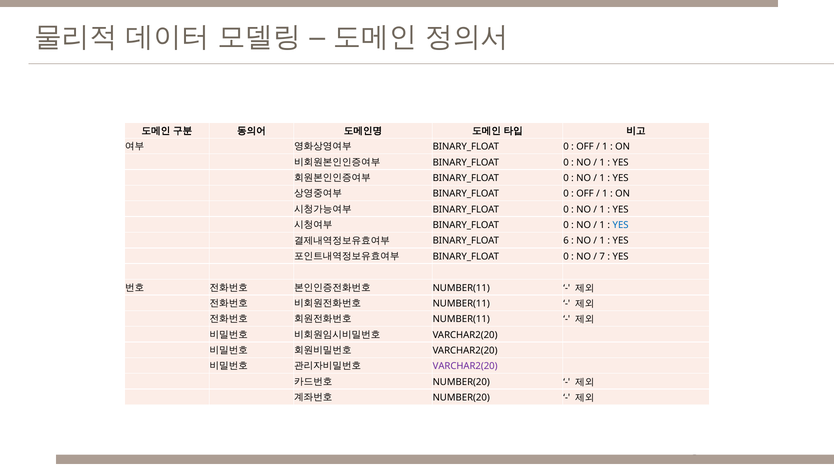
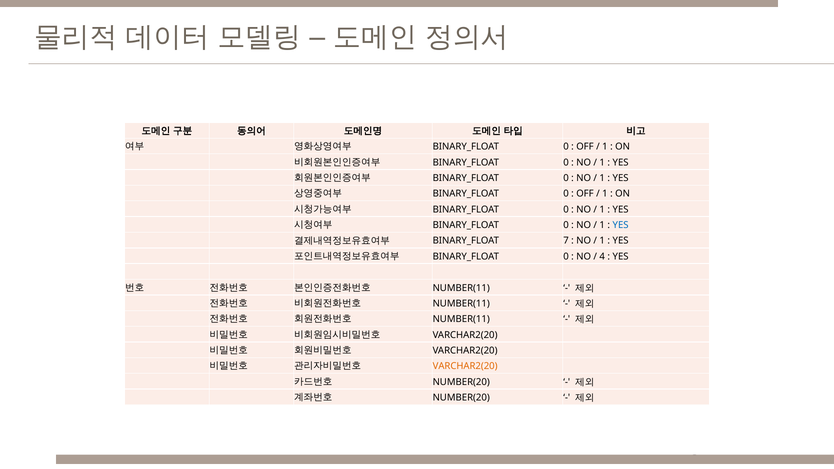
6: 6 -> 7
7: 7 -> 4
VARCHAR2(20 at (465, 366) colour: purple -> orange
